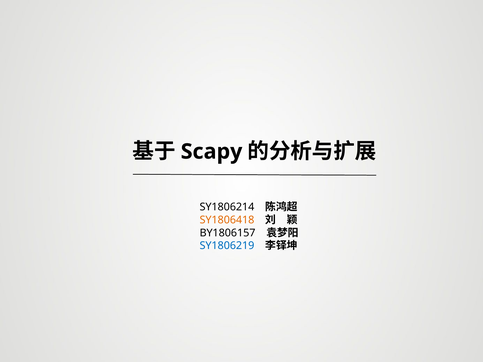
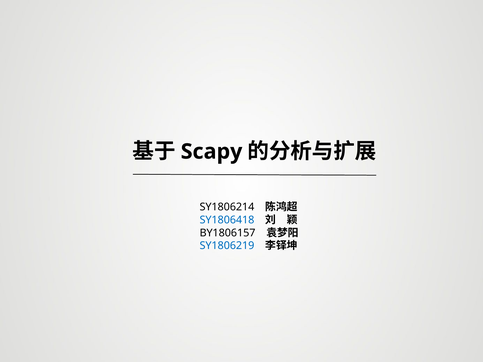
SY1806418 colour: orange -> blue
